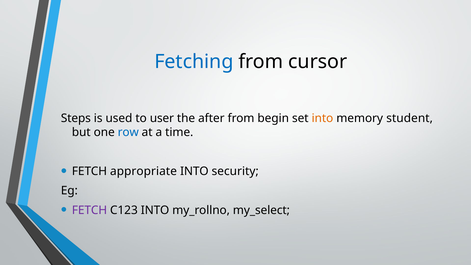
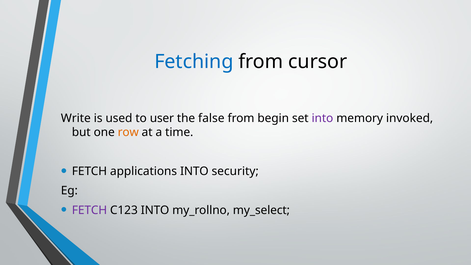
Steps: Steps -> Write
after: after -> false
into at (322, 118) colour: orange -> purple
student: student -> invoked
row colour: blue -> orange
appropriate: appropriate -> applications
